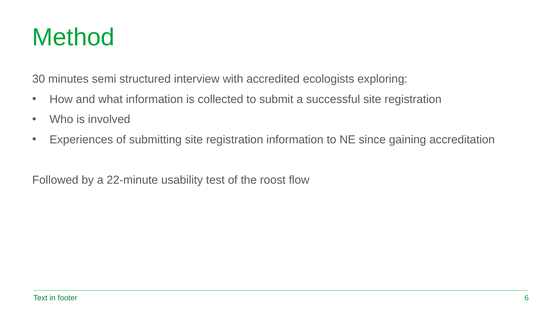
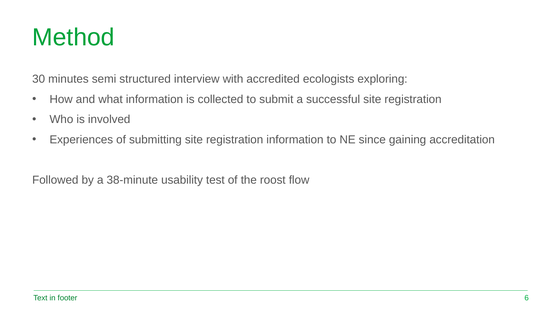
22-minute: 22-minute -> 38-minute
